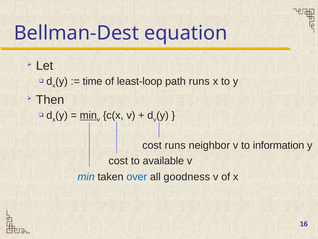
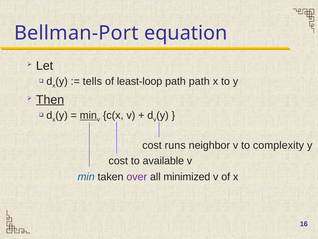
Bellman-Dest: Bellman-Dest -> Bellman-Port
time: time -> tells
path runs: runs -> path
Then underline: none -> present
information: information -> complexity
over colour: blue -> purple
goodness: goodness -> minimized
